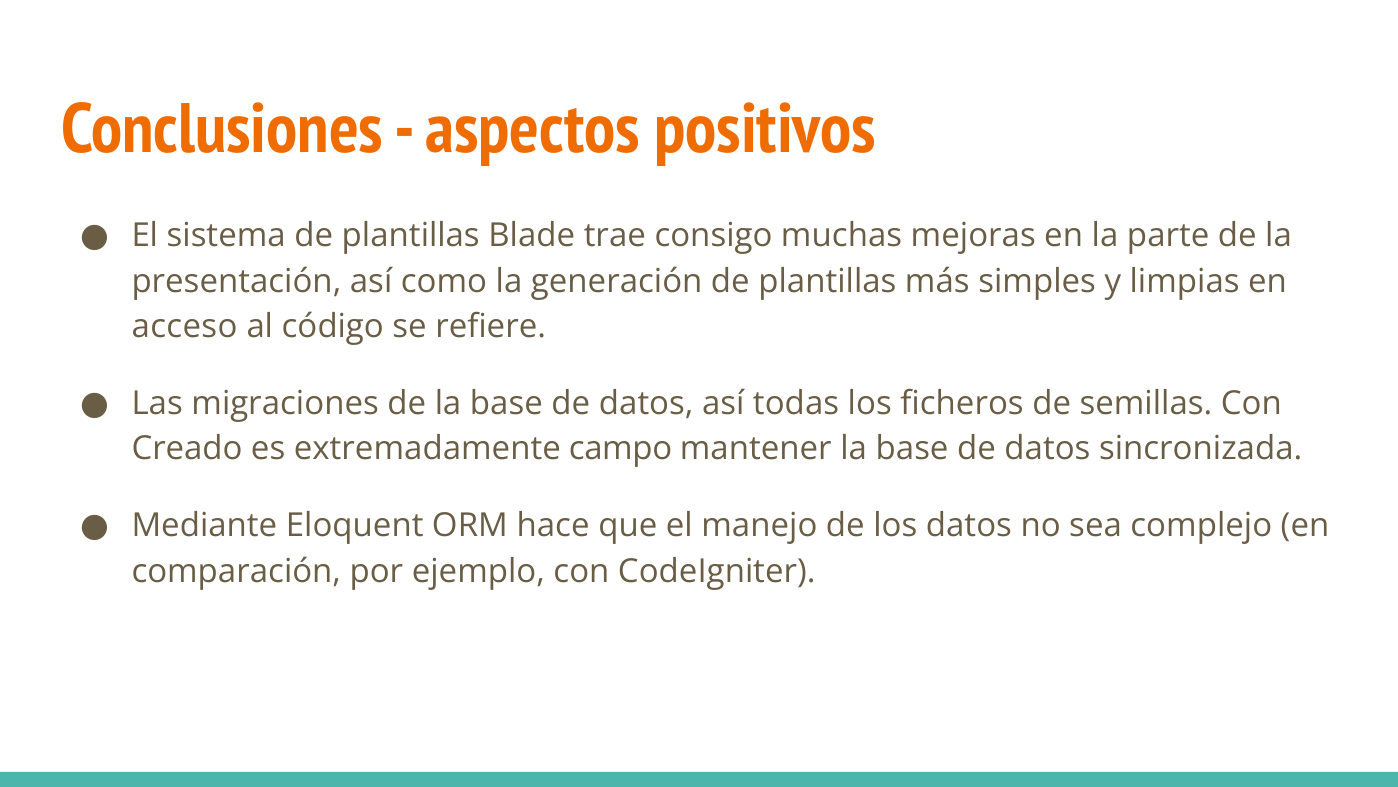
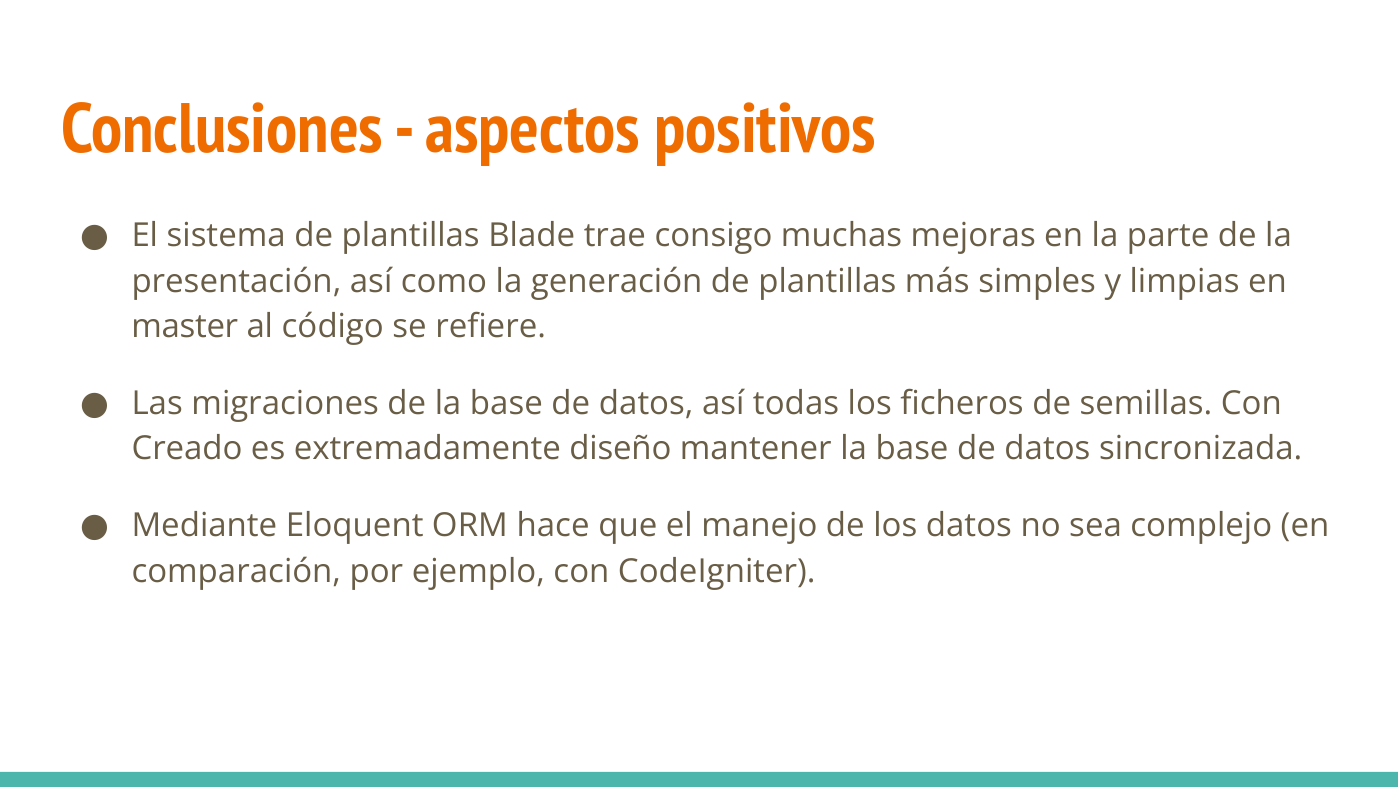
acceso: acceso -> master
campo: campo -> diseño
